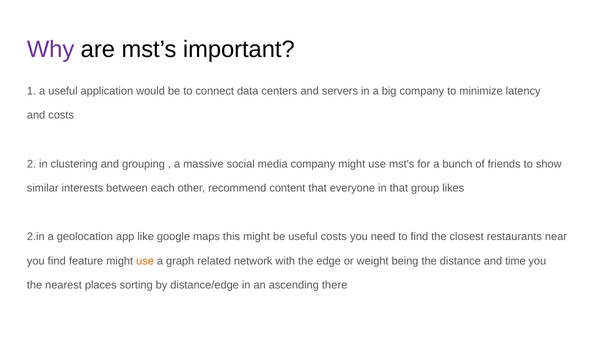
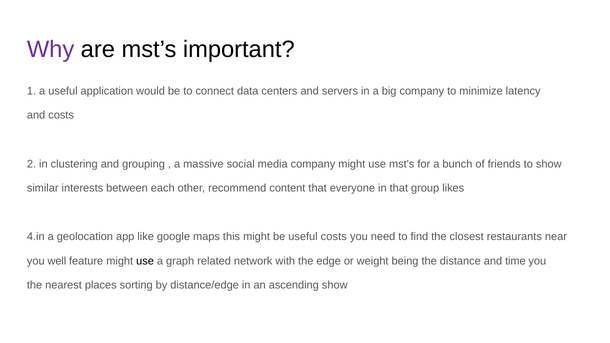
2.in: 2.in -> 4.in
you find: find -> well
use at (145, 261) colour: orange -> black
ascending there: there -> show
